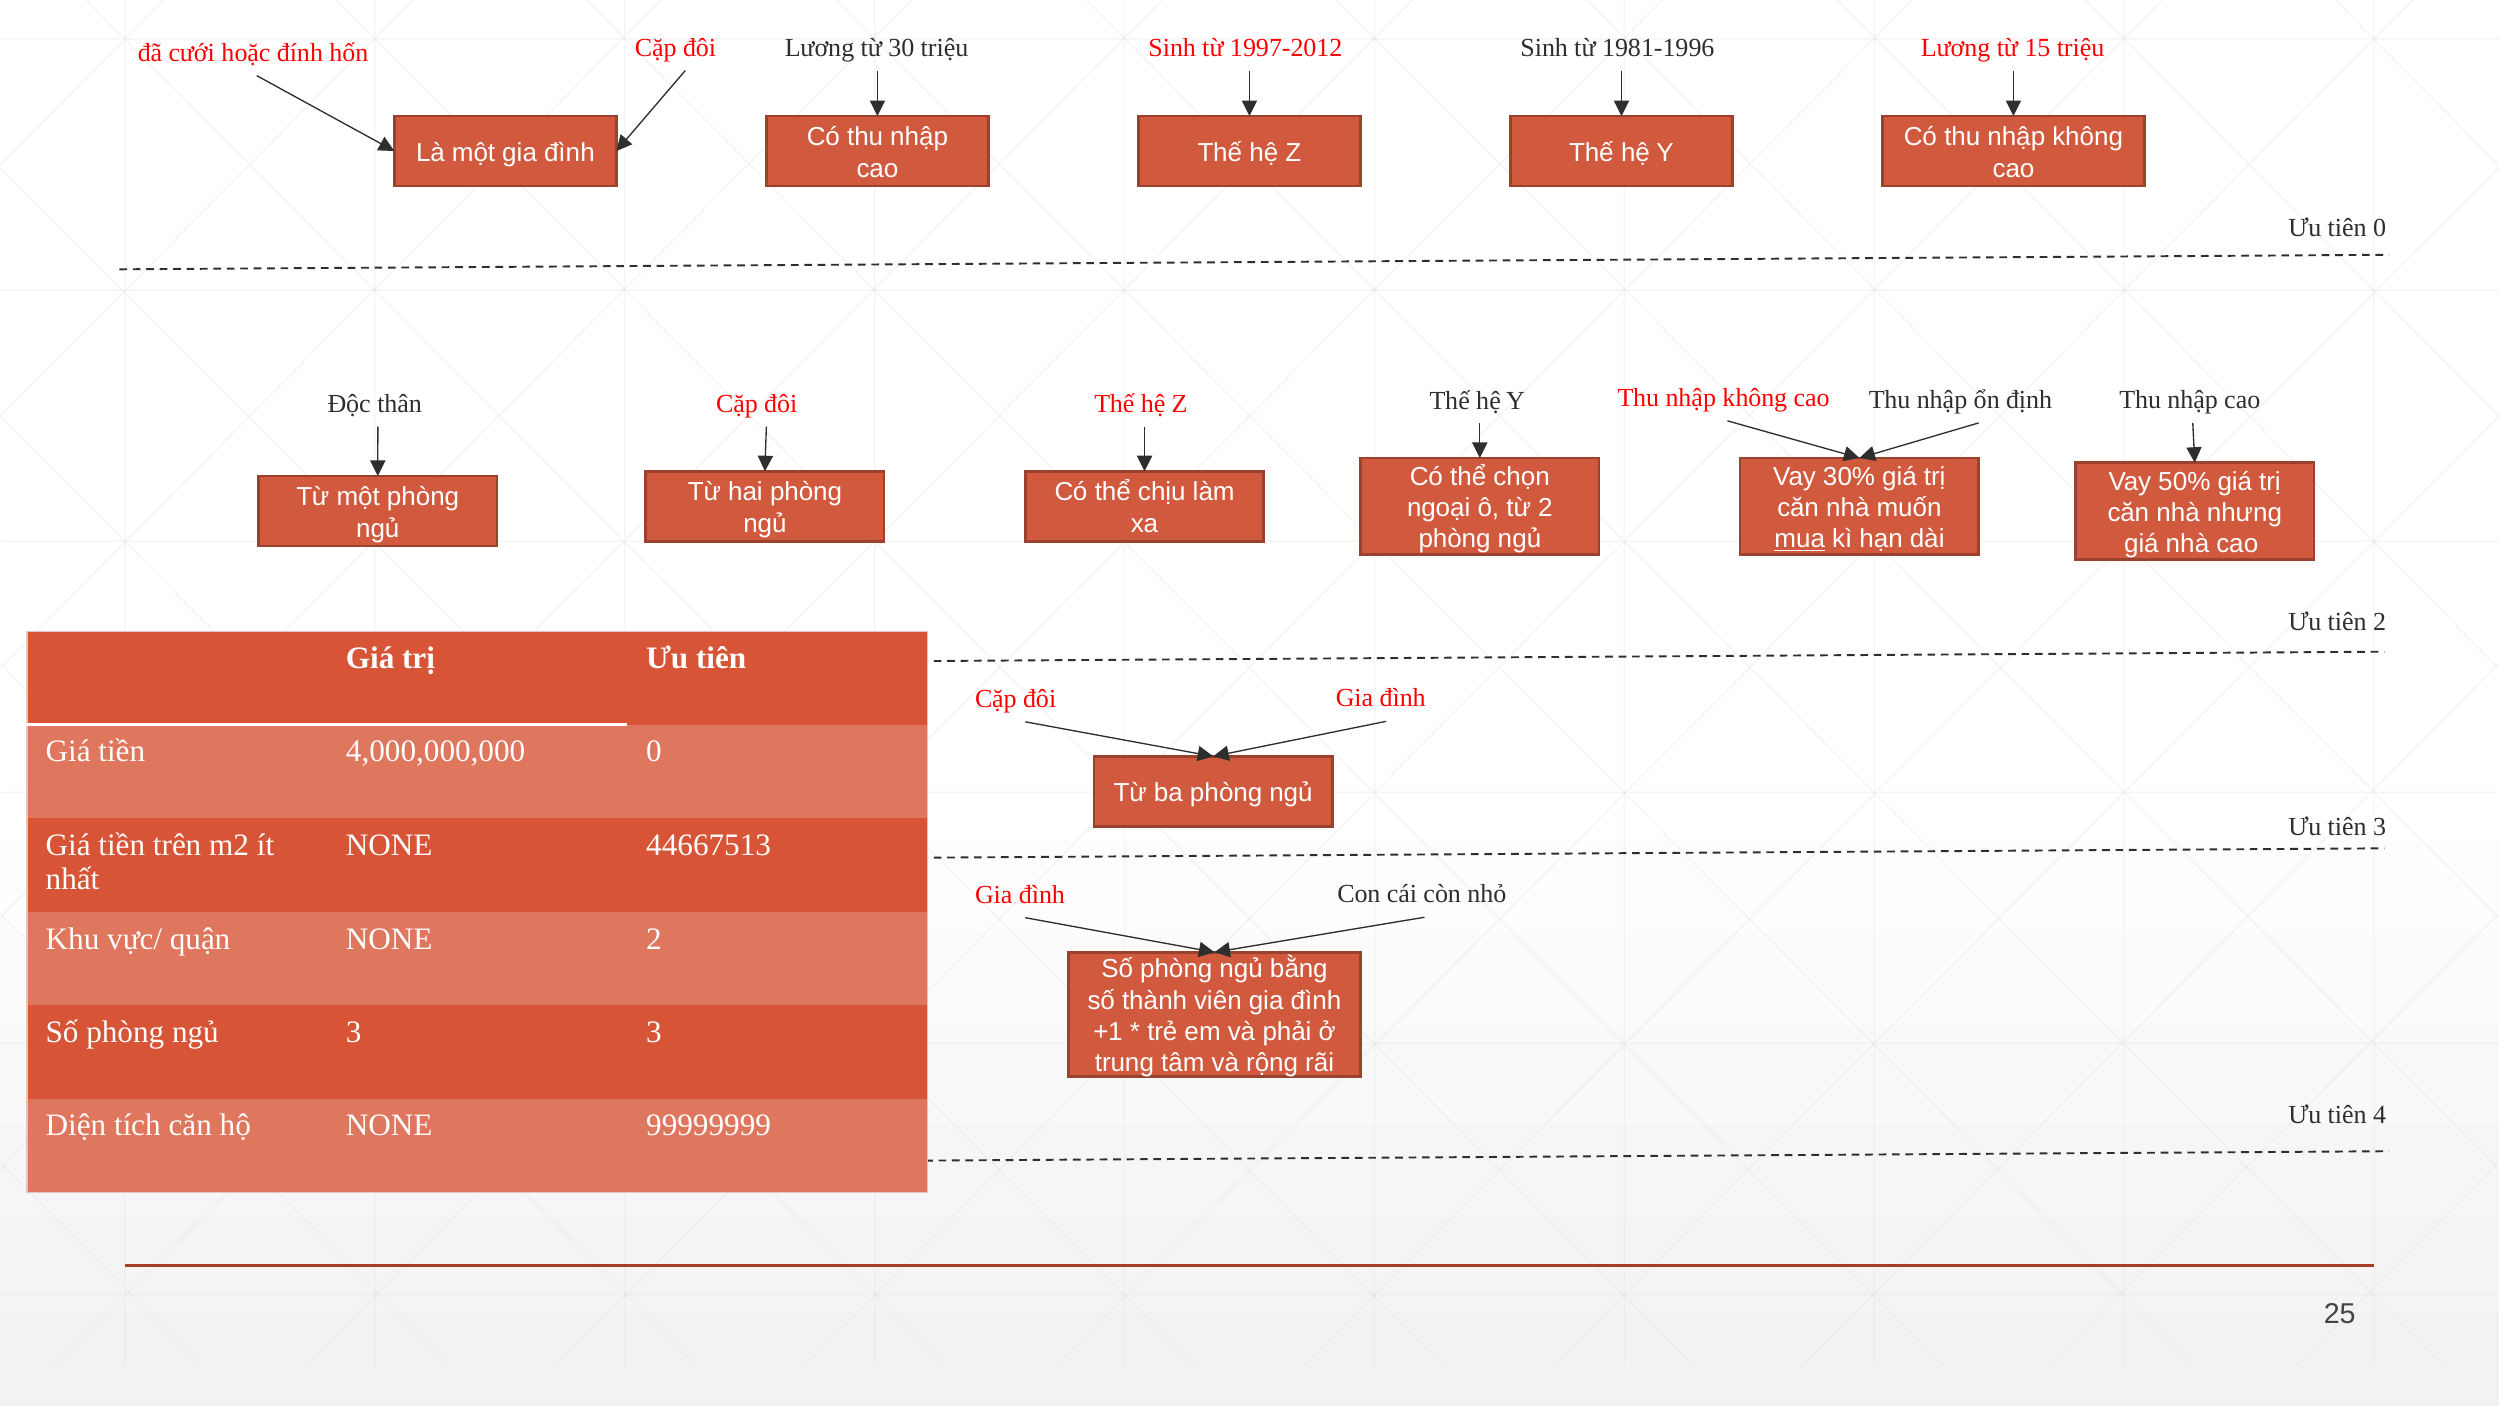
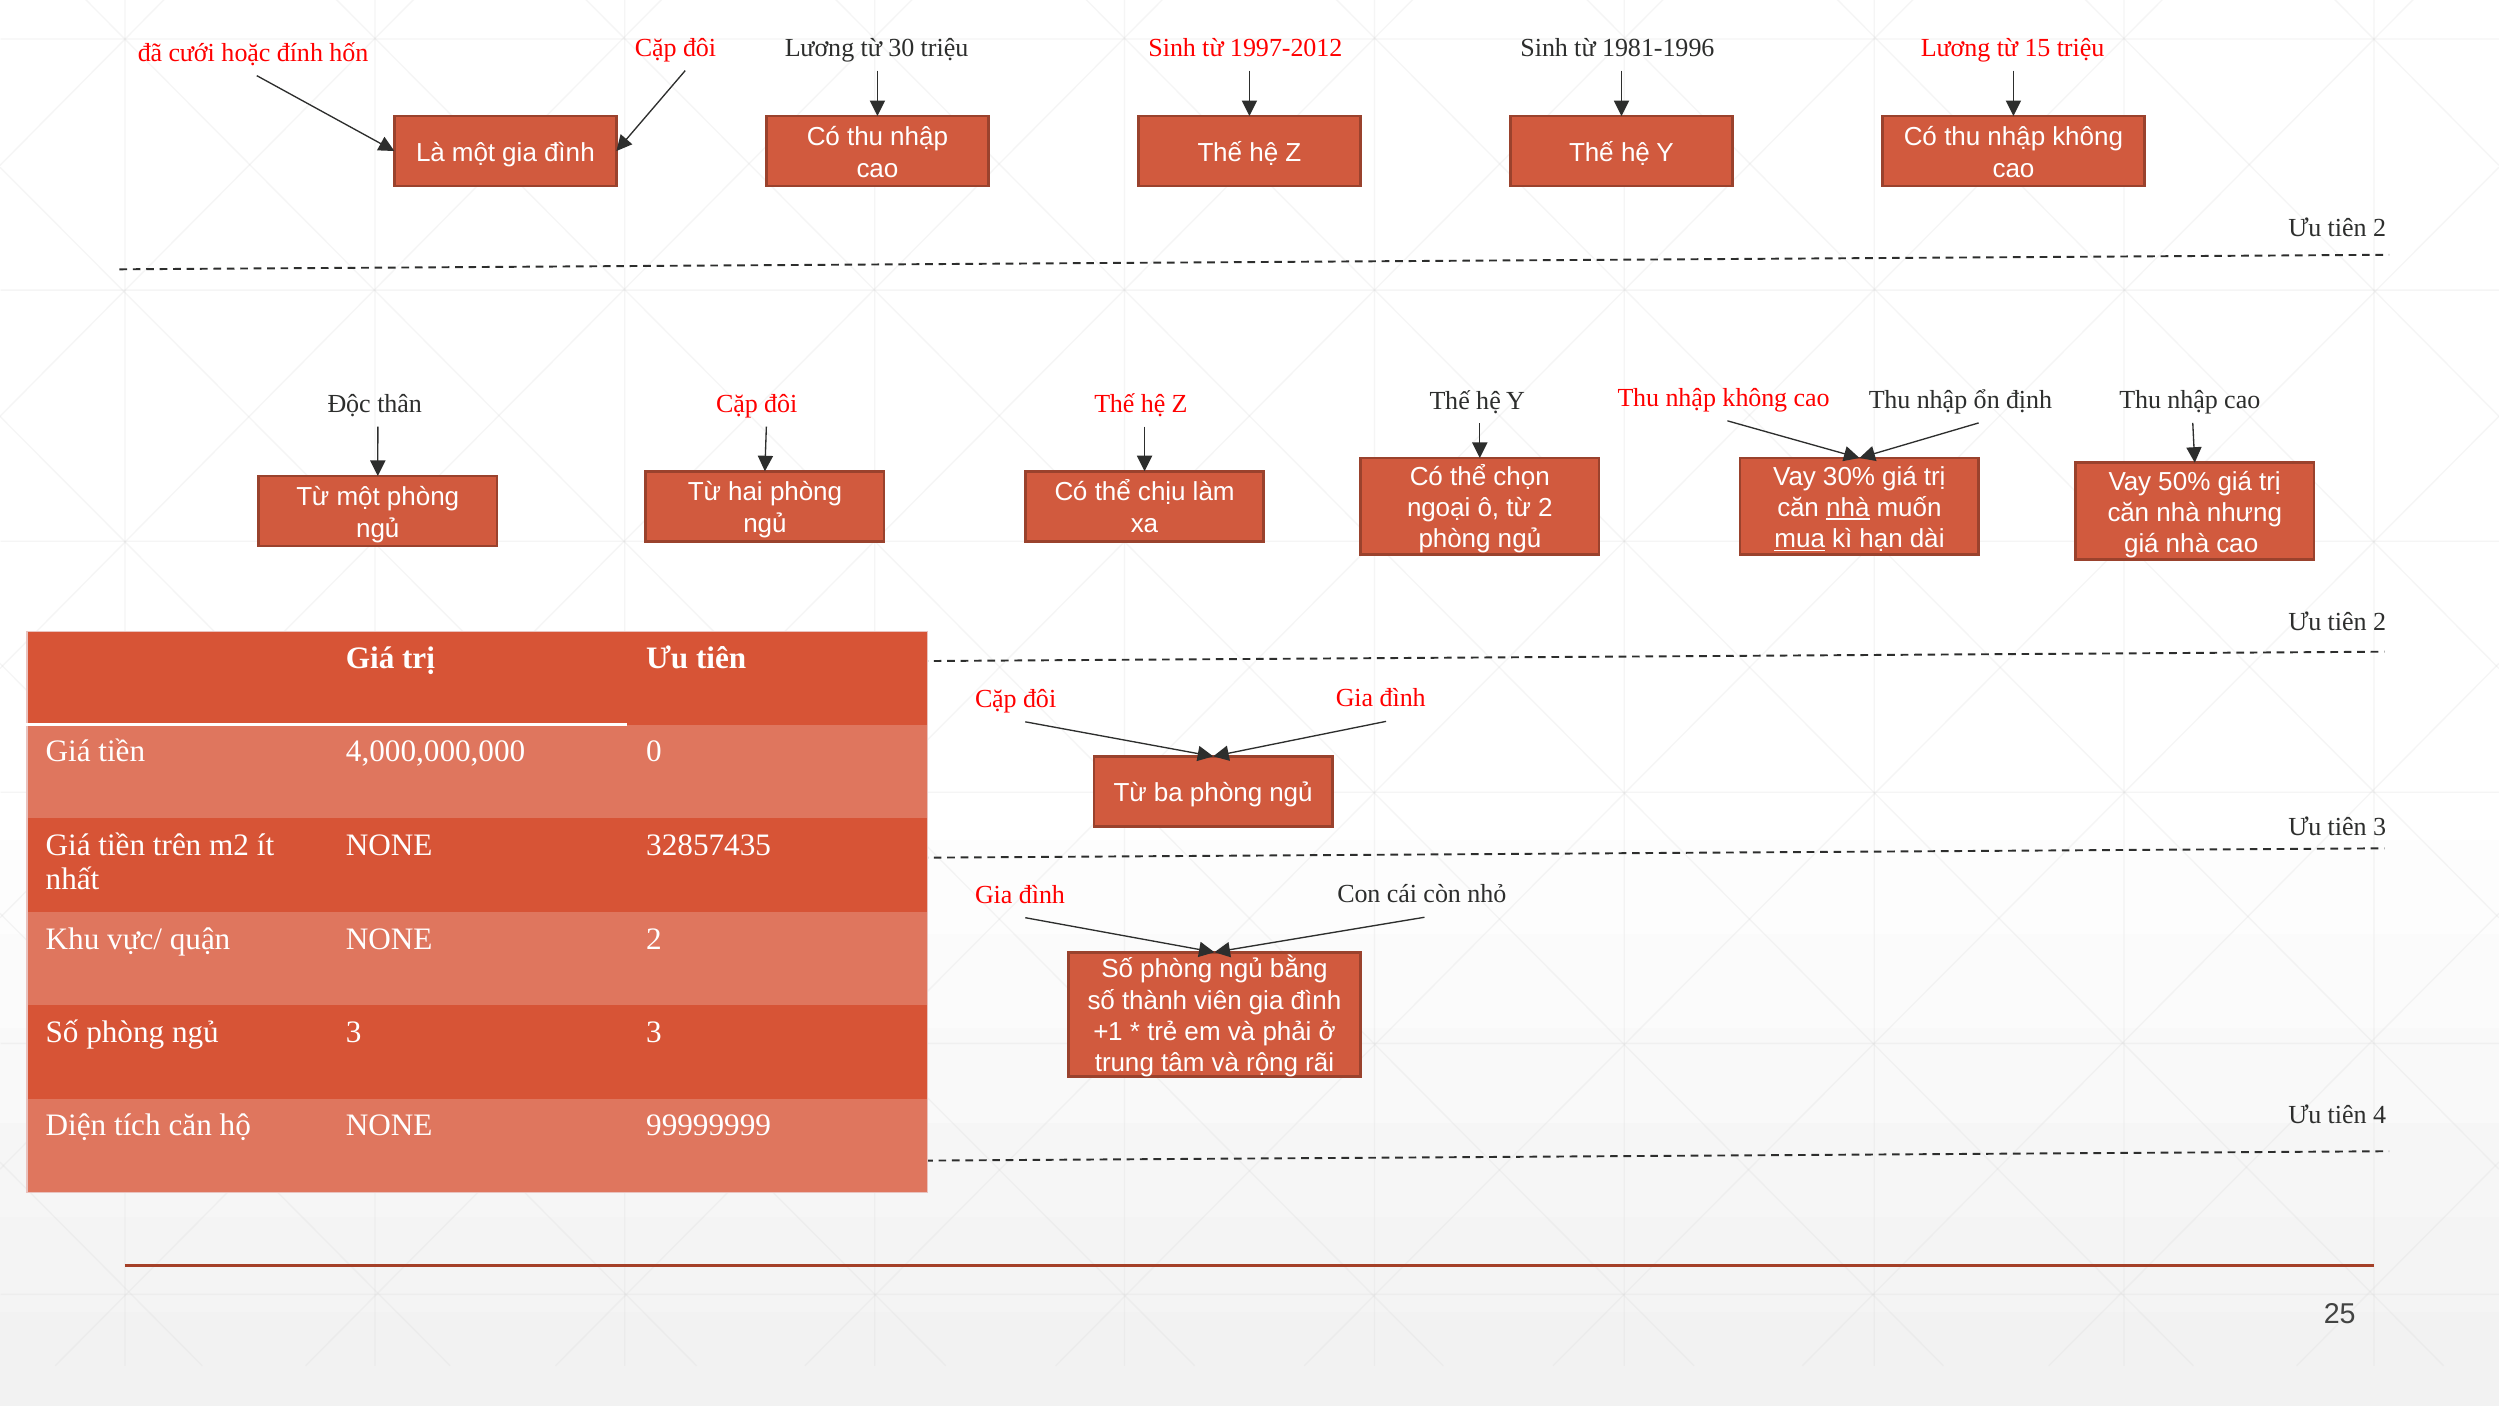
0 at (2380, 228): 0 -> 2
nhà at (1848, 508) underline: none -> present
44667513: 44667513 -> 32857435
